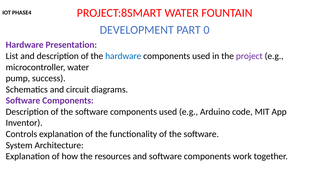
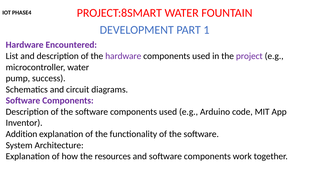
0: 0 -> 1
Presentation: Presentation -> Encountered
hardware at (123, 56) colour: blue -> purple
Controls: Controls -> Addition
